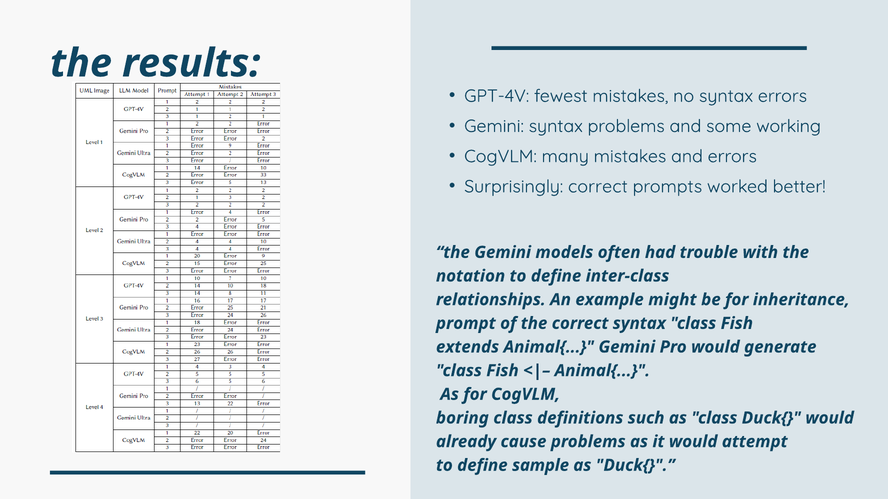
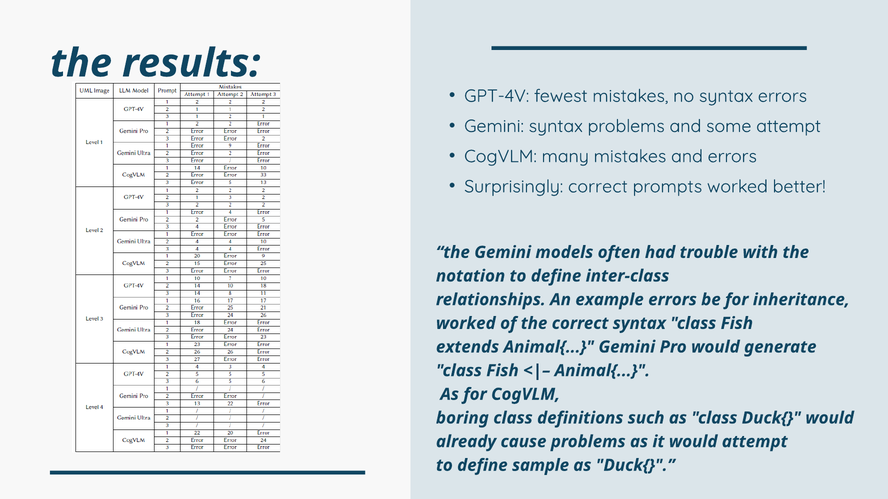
some working: working -> attempt
example might: might -> errors
prompt at (466, 324): prompt -> worked
